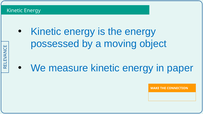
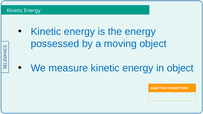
in paper: paper -> object
